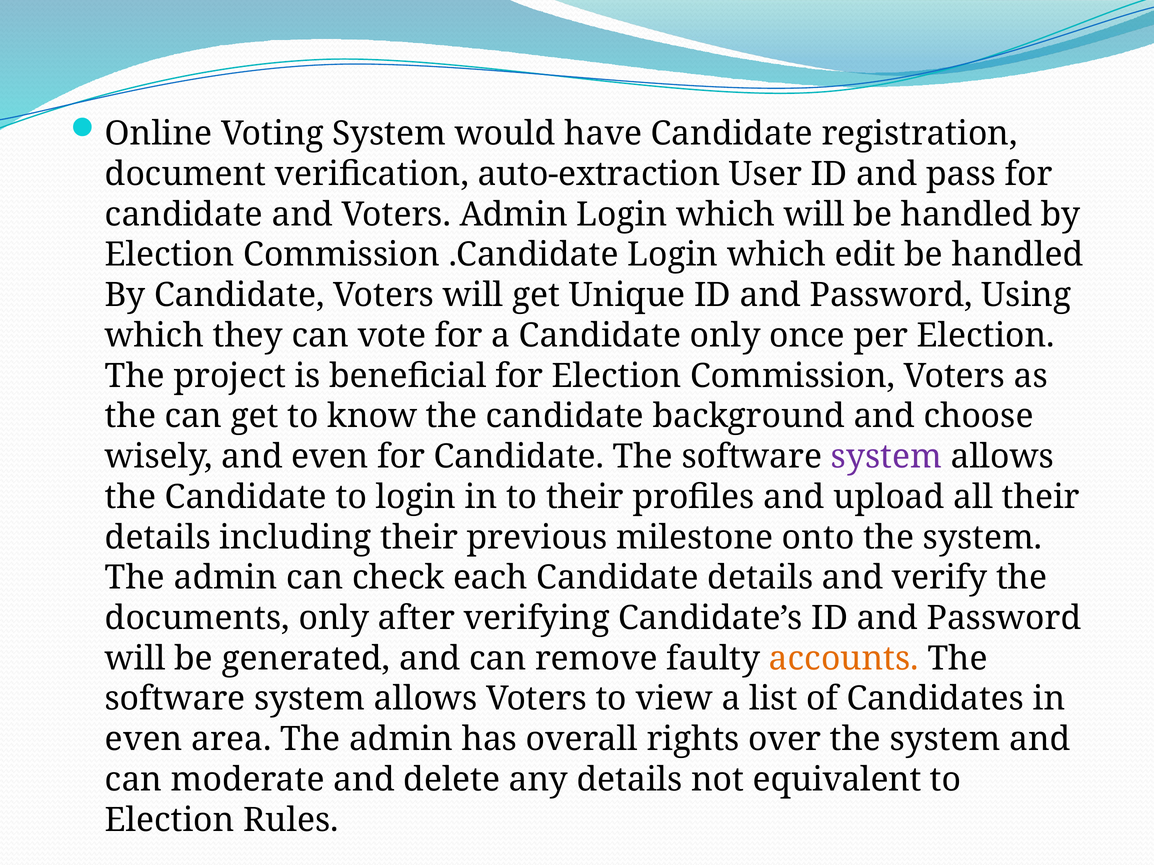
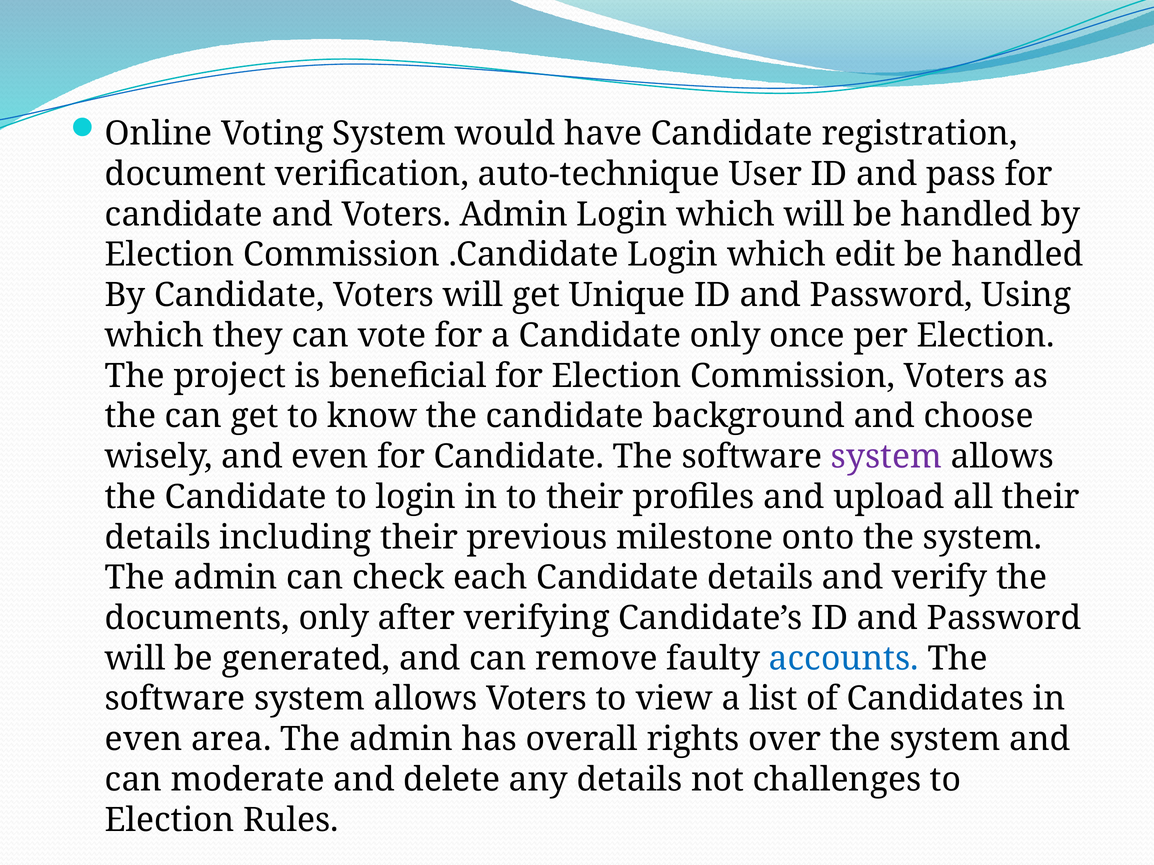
auto-extraction: auto-extraction -> auto-technique
accounts colour: orange -> blue
equivalent: equivalent -> challenges
